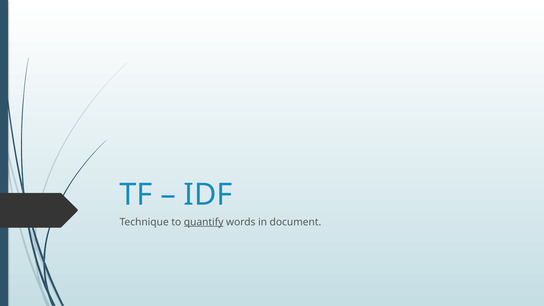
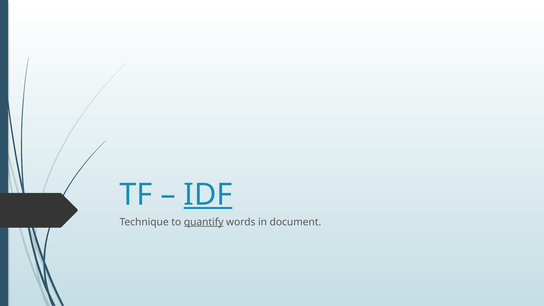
IDF underline: none -> present
